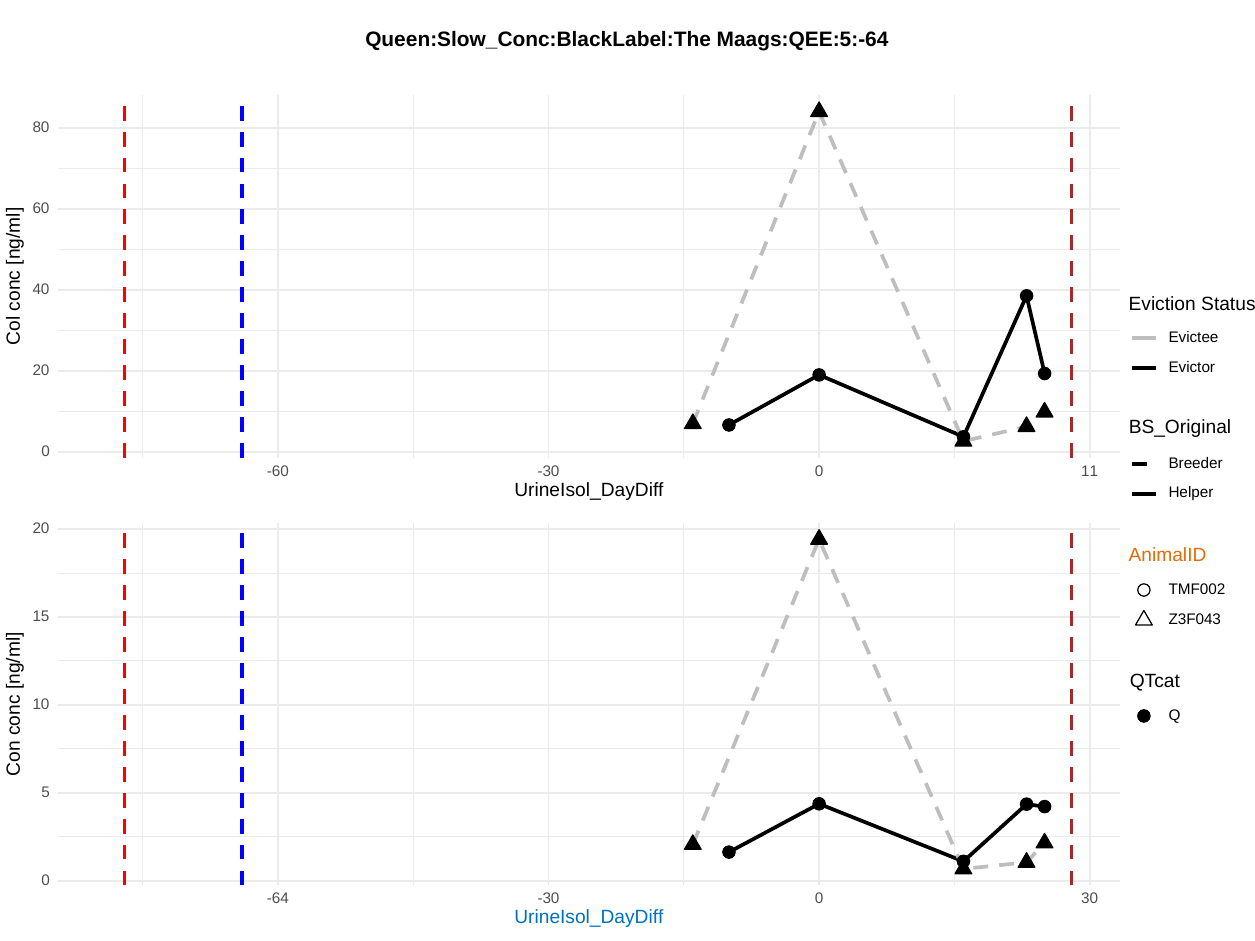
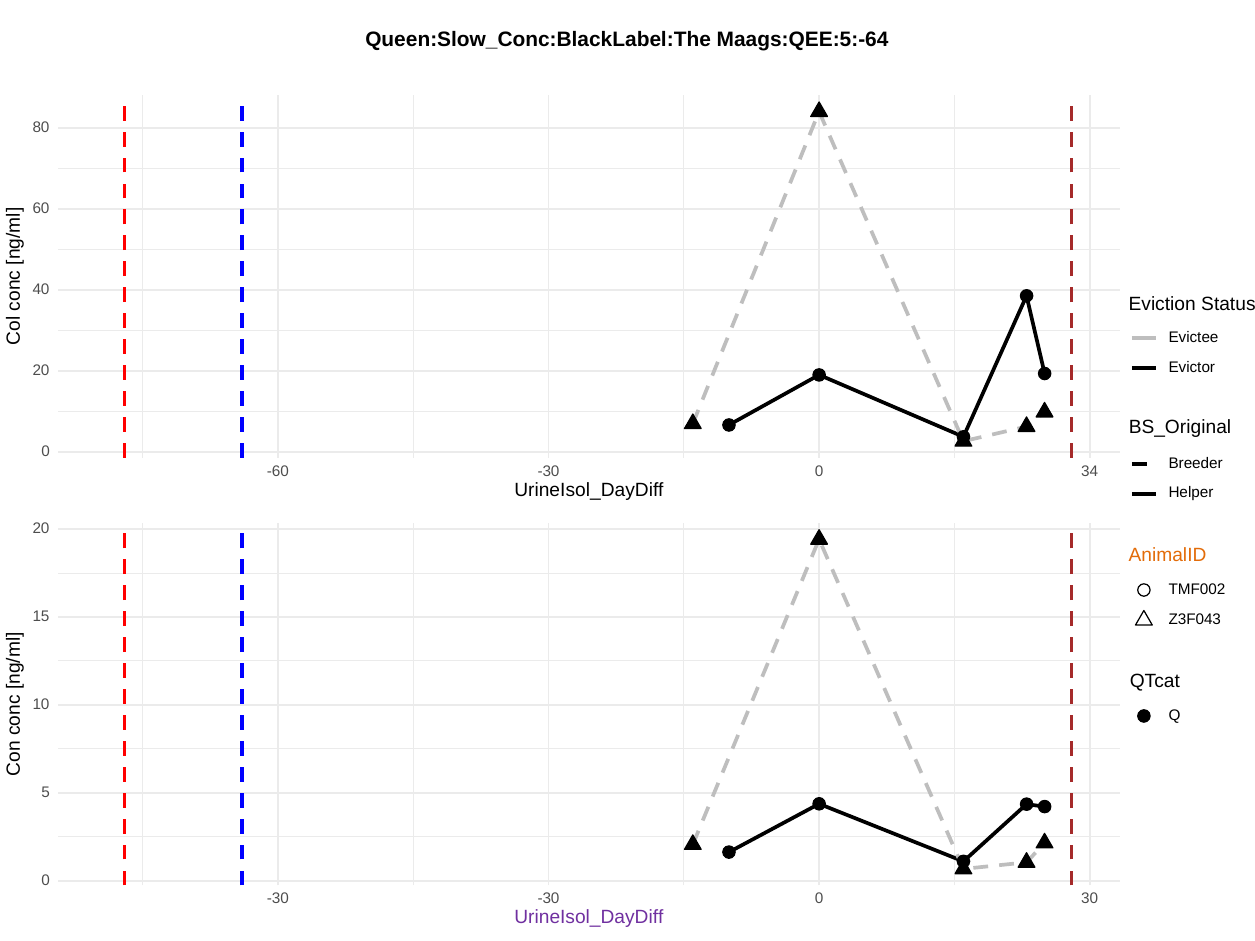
11: 11 -> 34
-64 at (278, 899): -64 -> -30
UrineIsol_DayDiff at (589, 918) colour: blue -> purple
